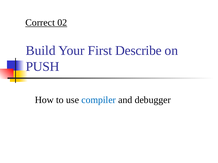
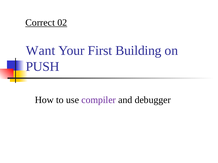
Build: Build -> Want
Describe: Describe -> Building
compiler colour: blue -> purple
